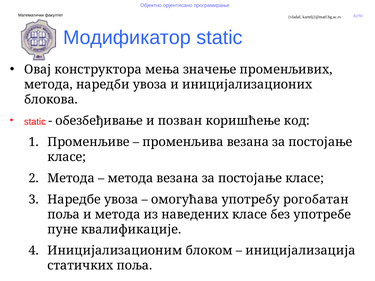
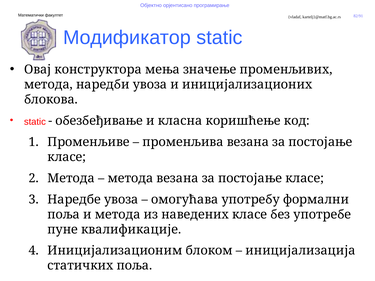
позван: позван -> класна
рогобатан: рогобатан -> формални
